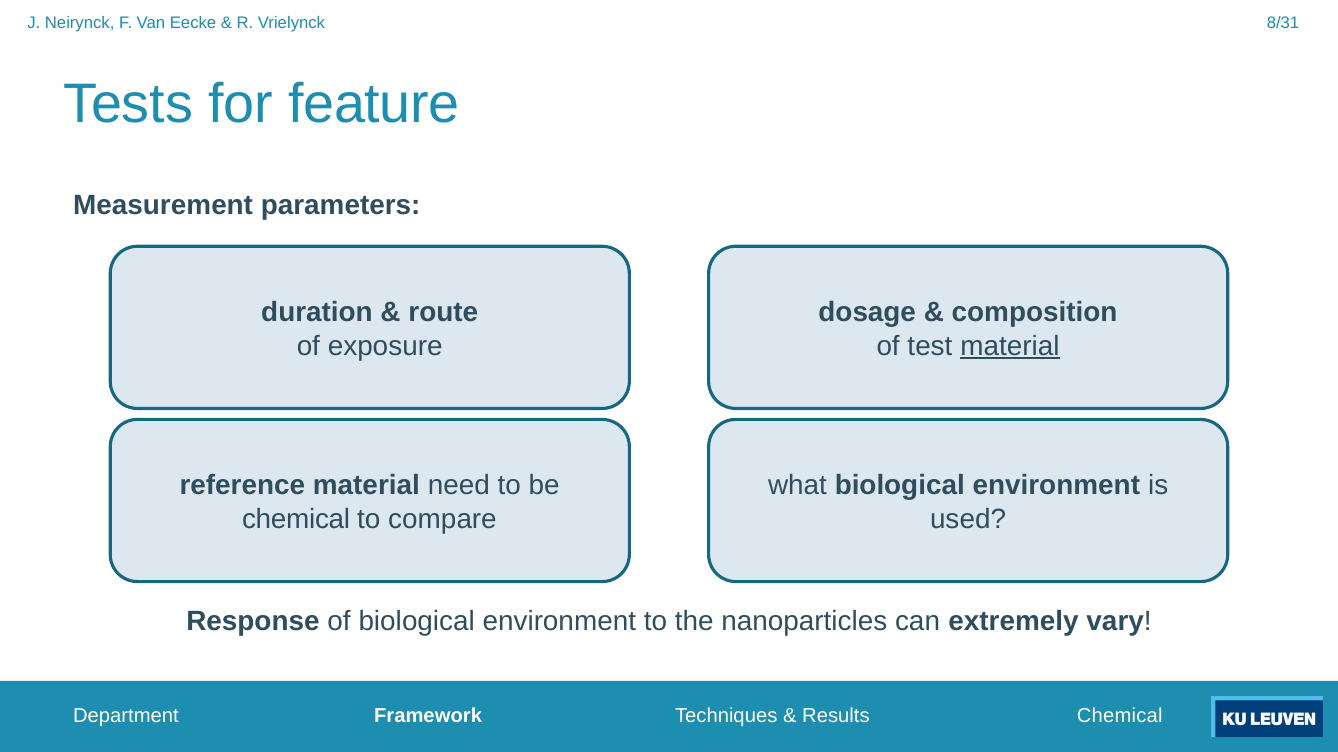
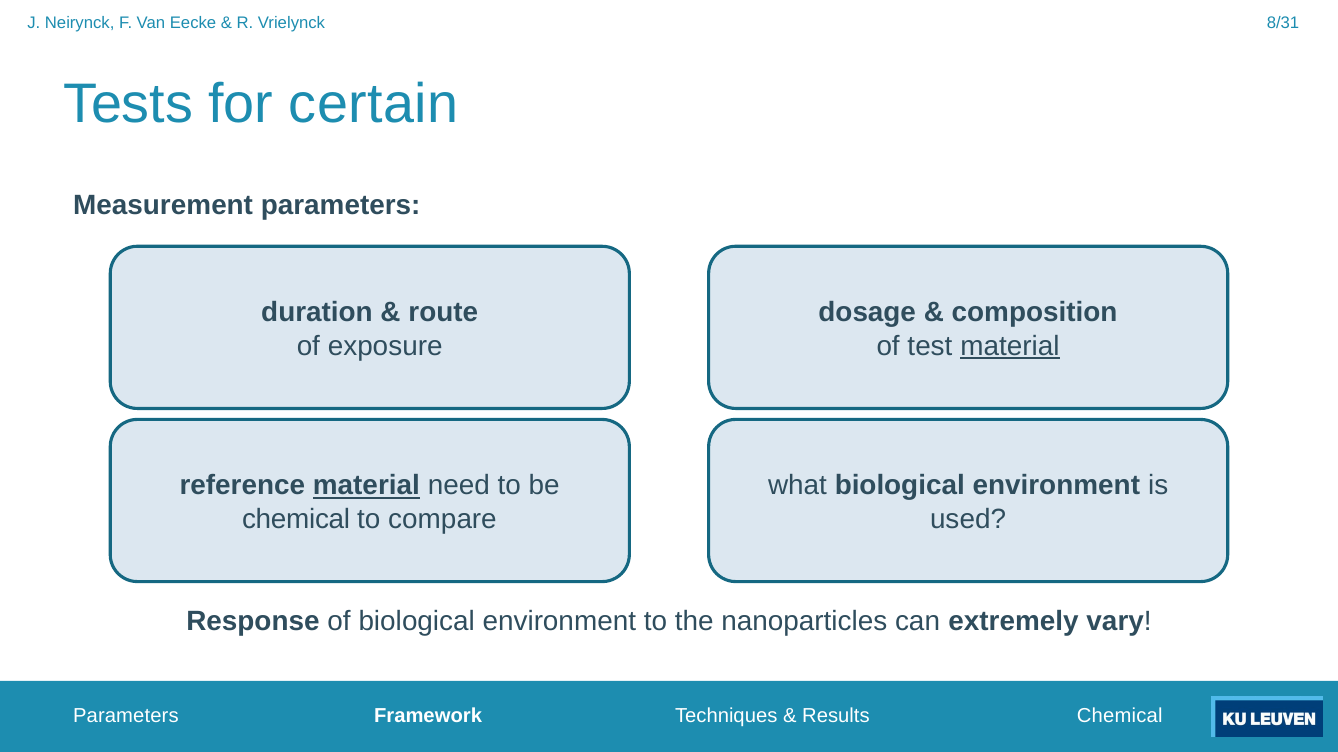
feature: feature -> certain
material at (366, 486) underline: none -> present
Department at (126, 716): Department -> Parameters
